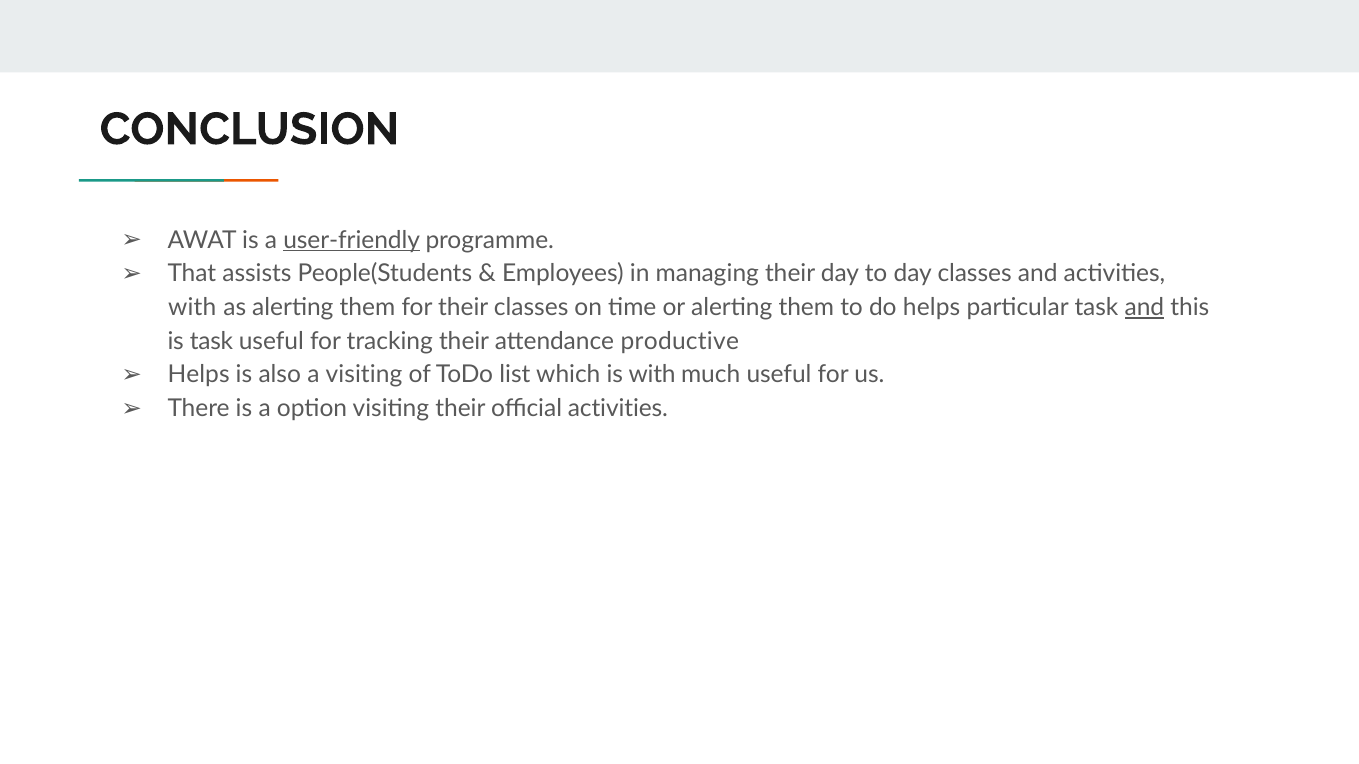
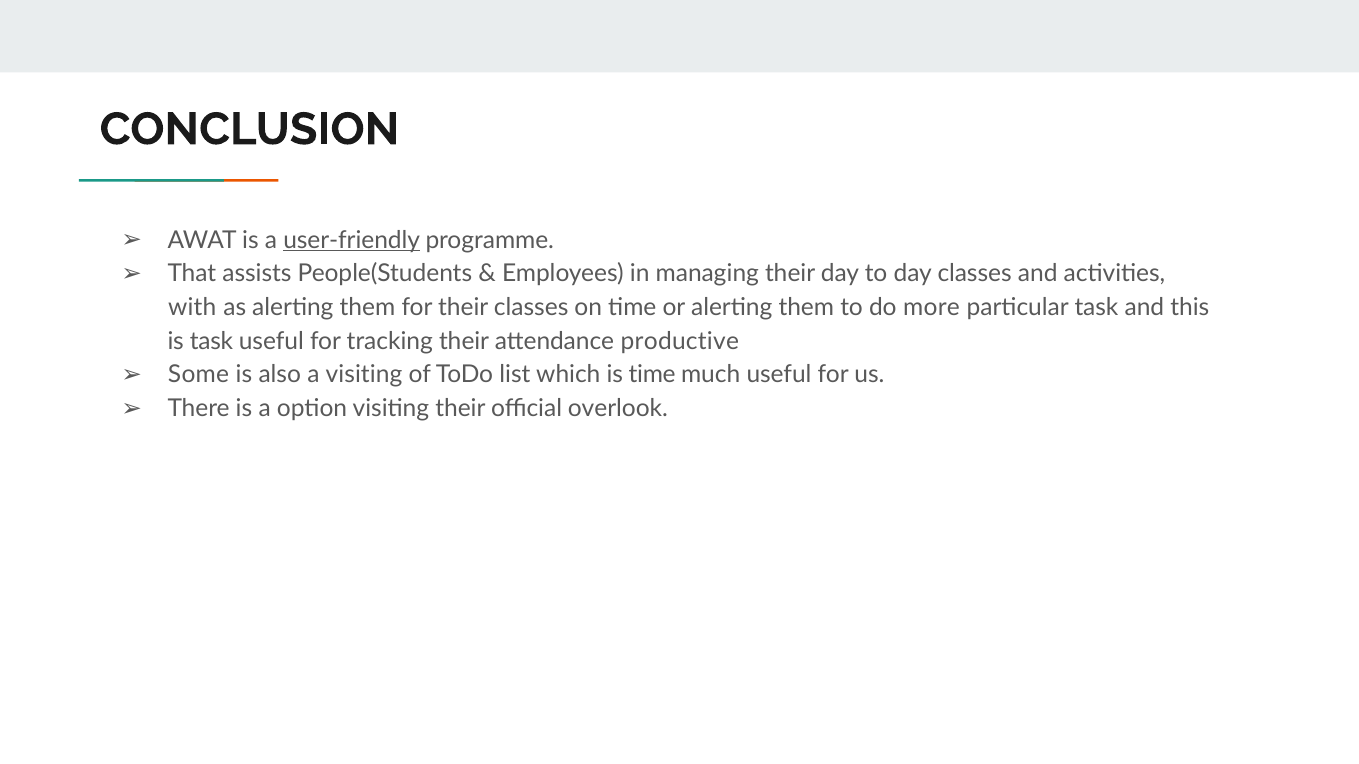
do helps: helps -> more
and at (1144, 308) underline: present -> none
Helps at (199, 375): Helps -> Some
is with: with -> time
official activities: activities -> overlook
